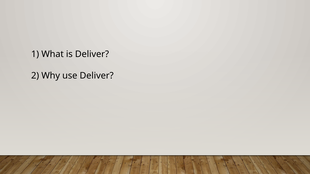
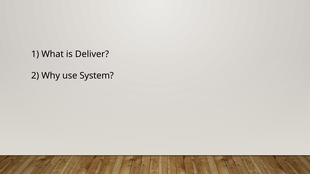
use Deliver: Deliver -> System
